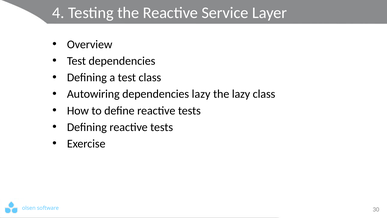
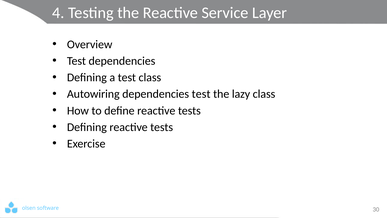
dependencies lazy: lazy -> test
